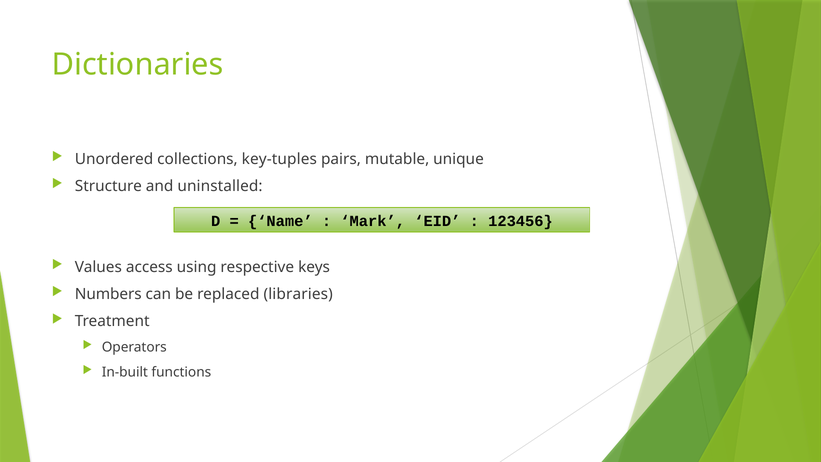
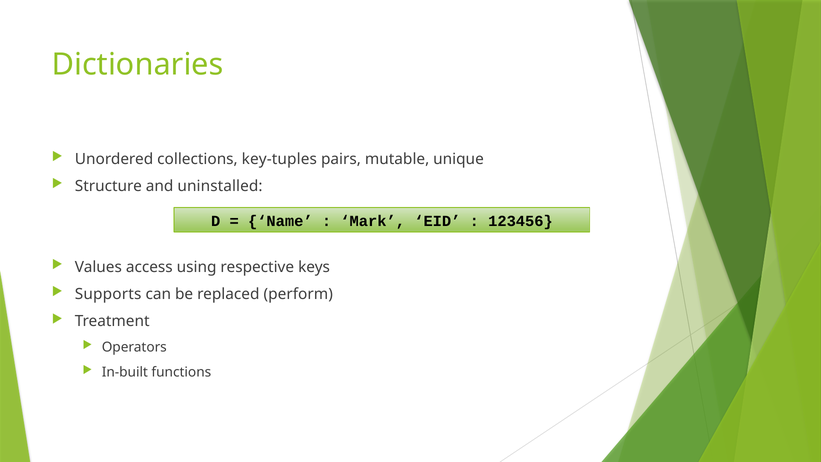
Numbers: Numbers -> Supports
libraries: libraries -> perform
